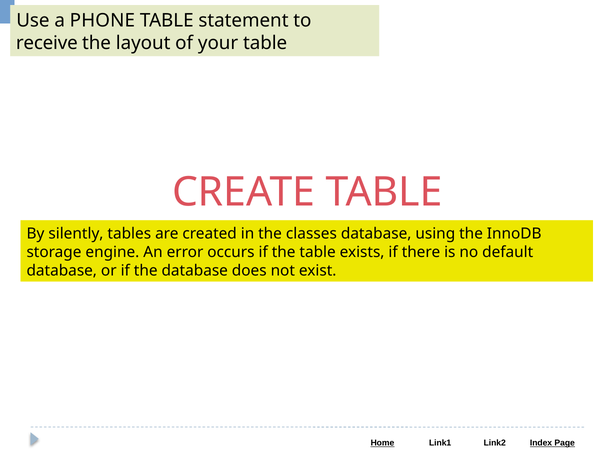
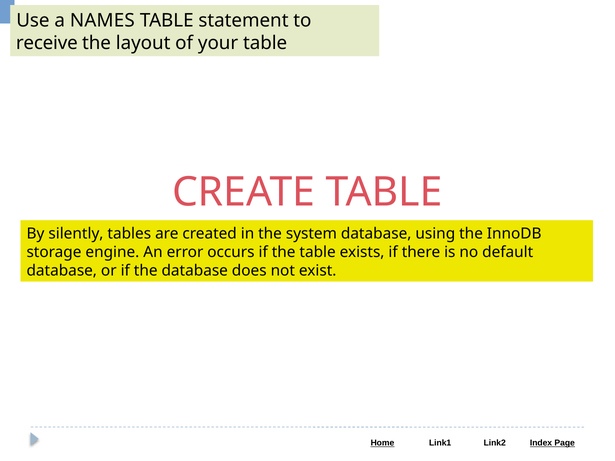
PHONE: PHONE -> NAMES
classes: classes -> system
